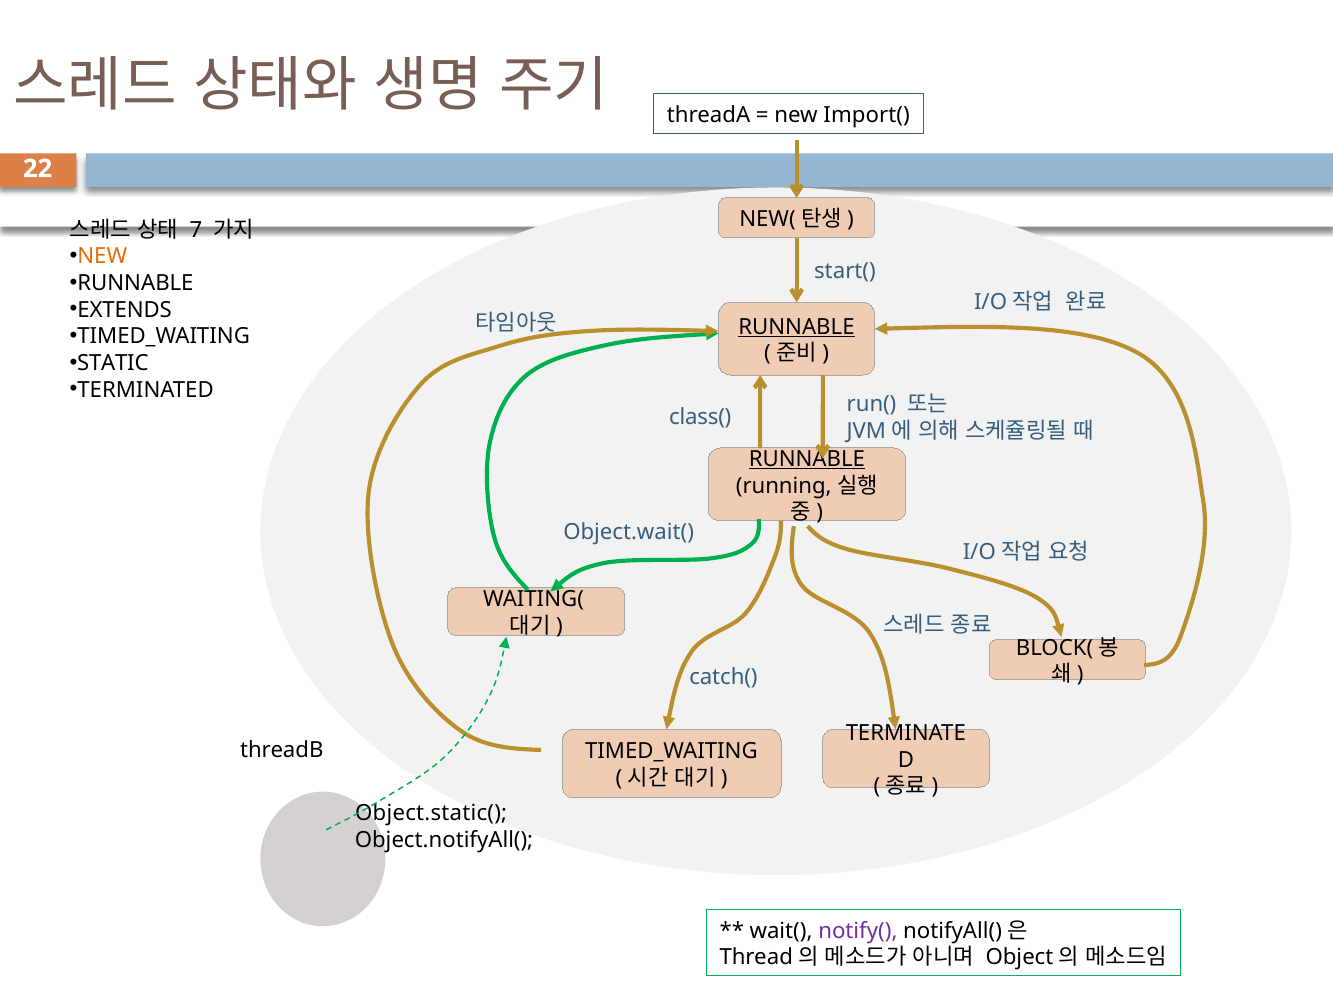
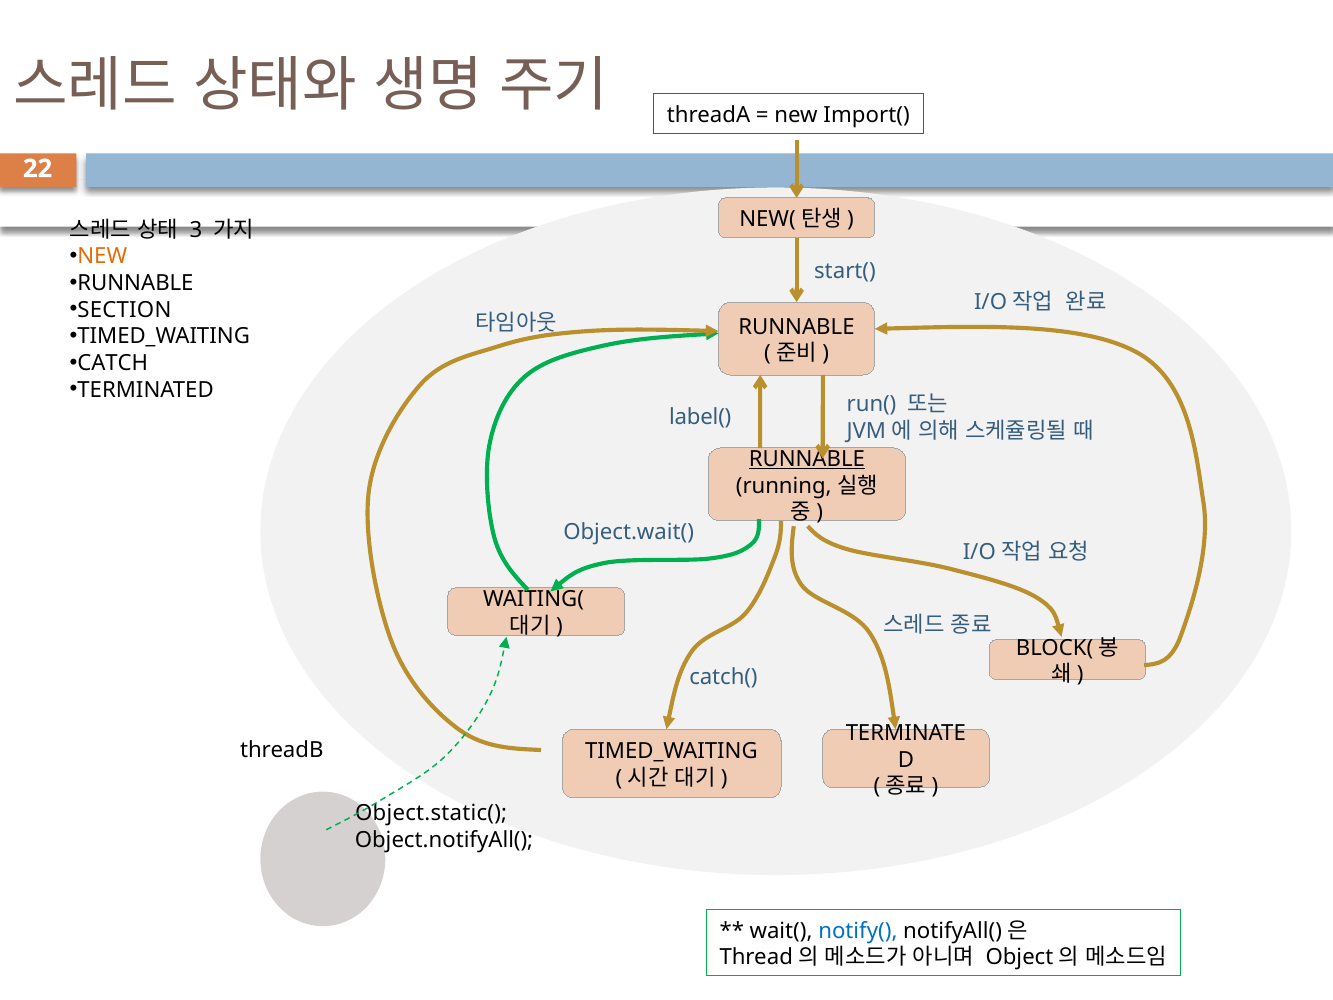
7: 7 -> 3
EXTENDS: EXTENDS -> SECTION
RUNNABLE at (796, 327) underline: present -> none
STATIC: STATIC -> CATCH
class(: class( -> label(
notify( colour: purple -> blue
